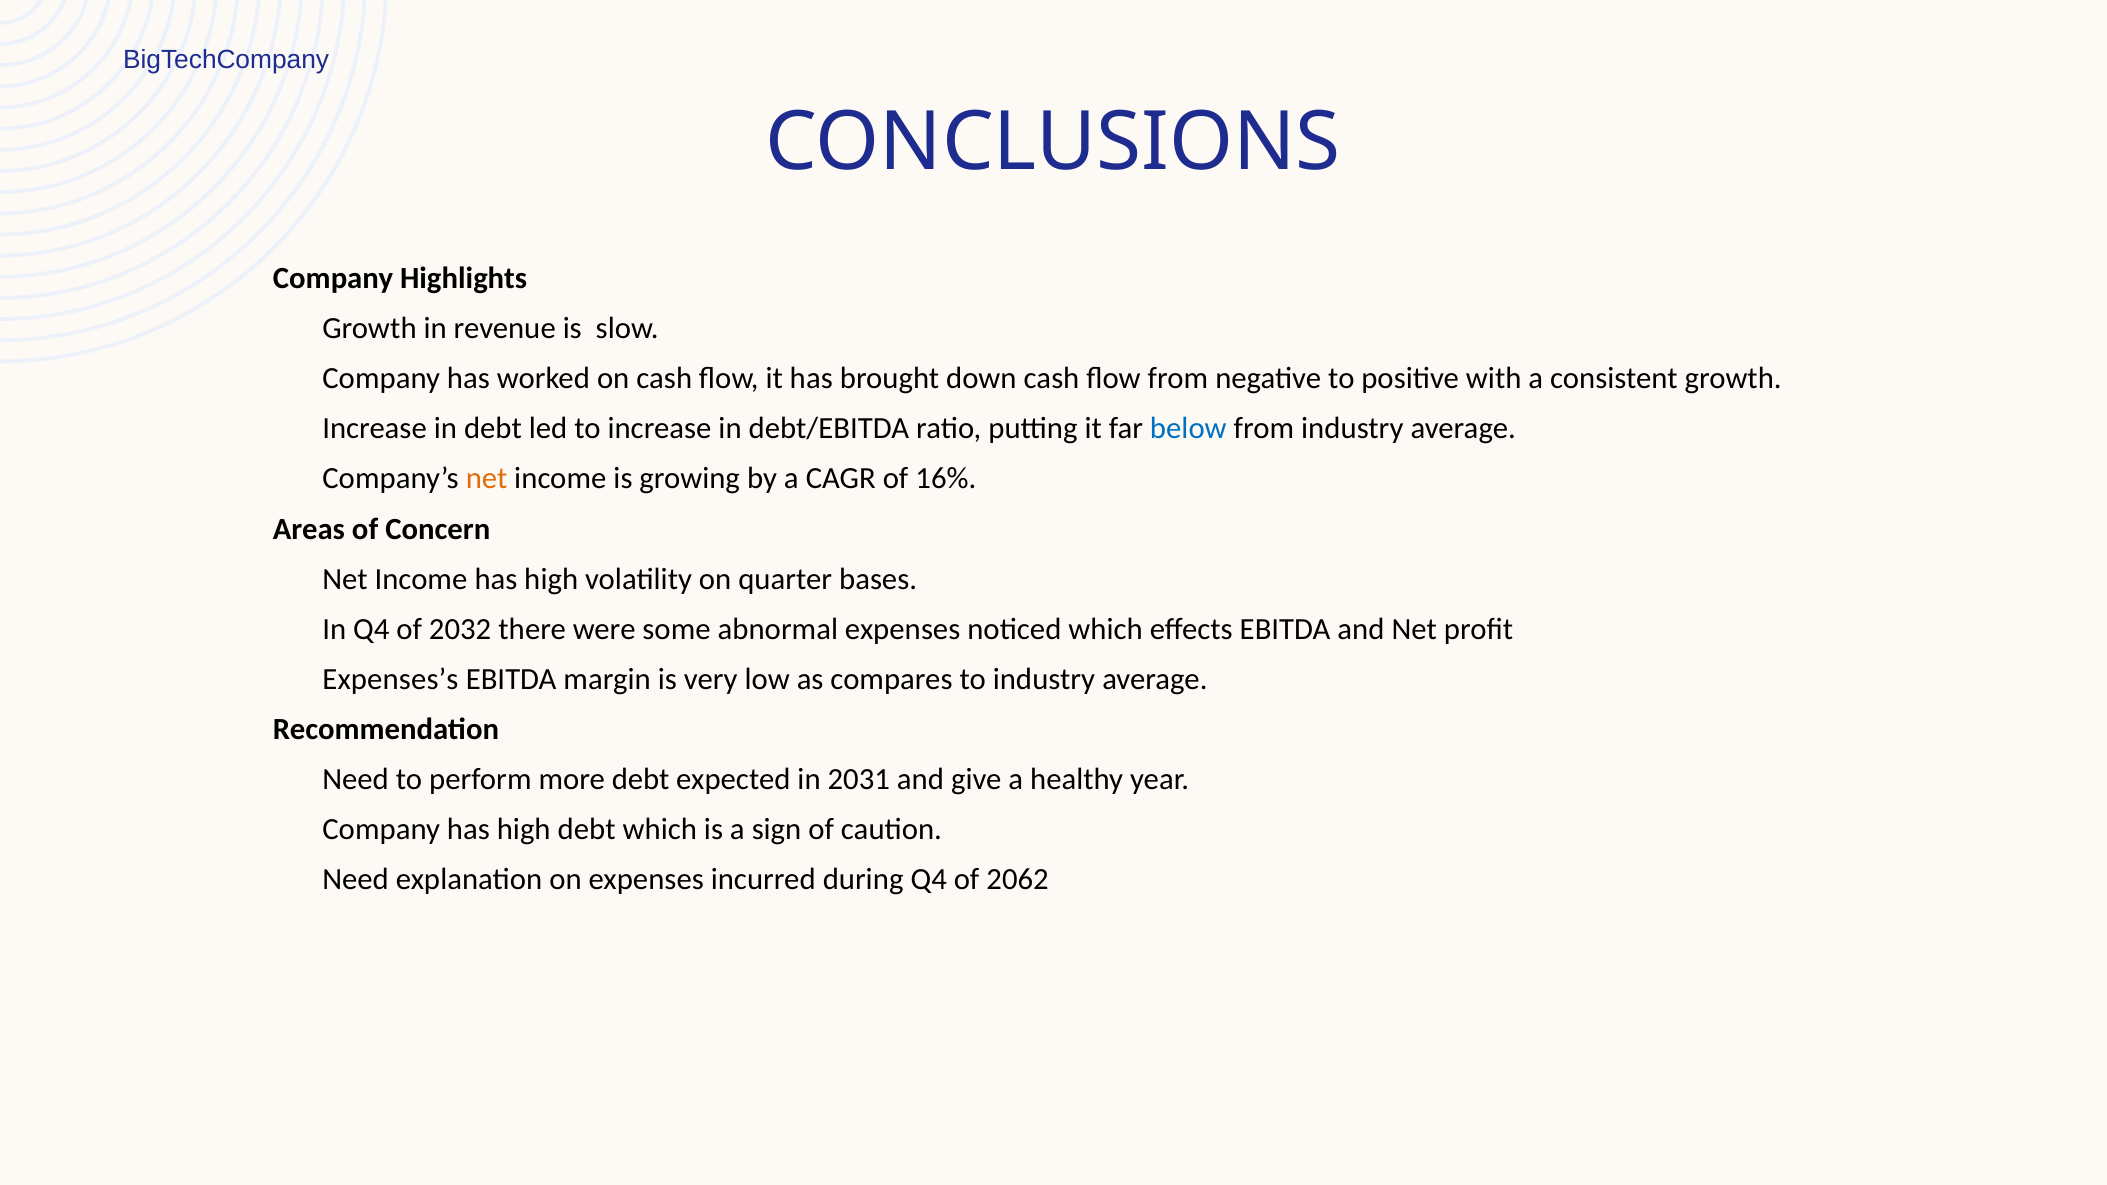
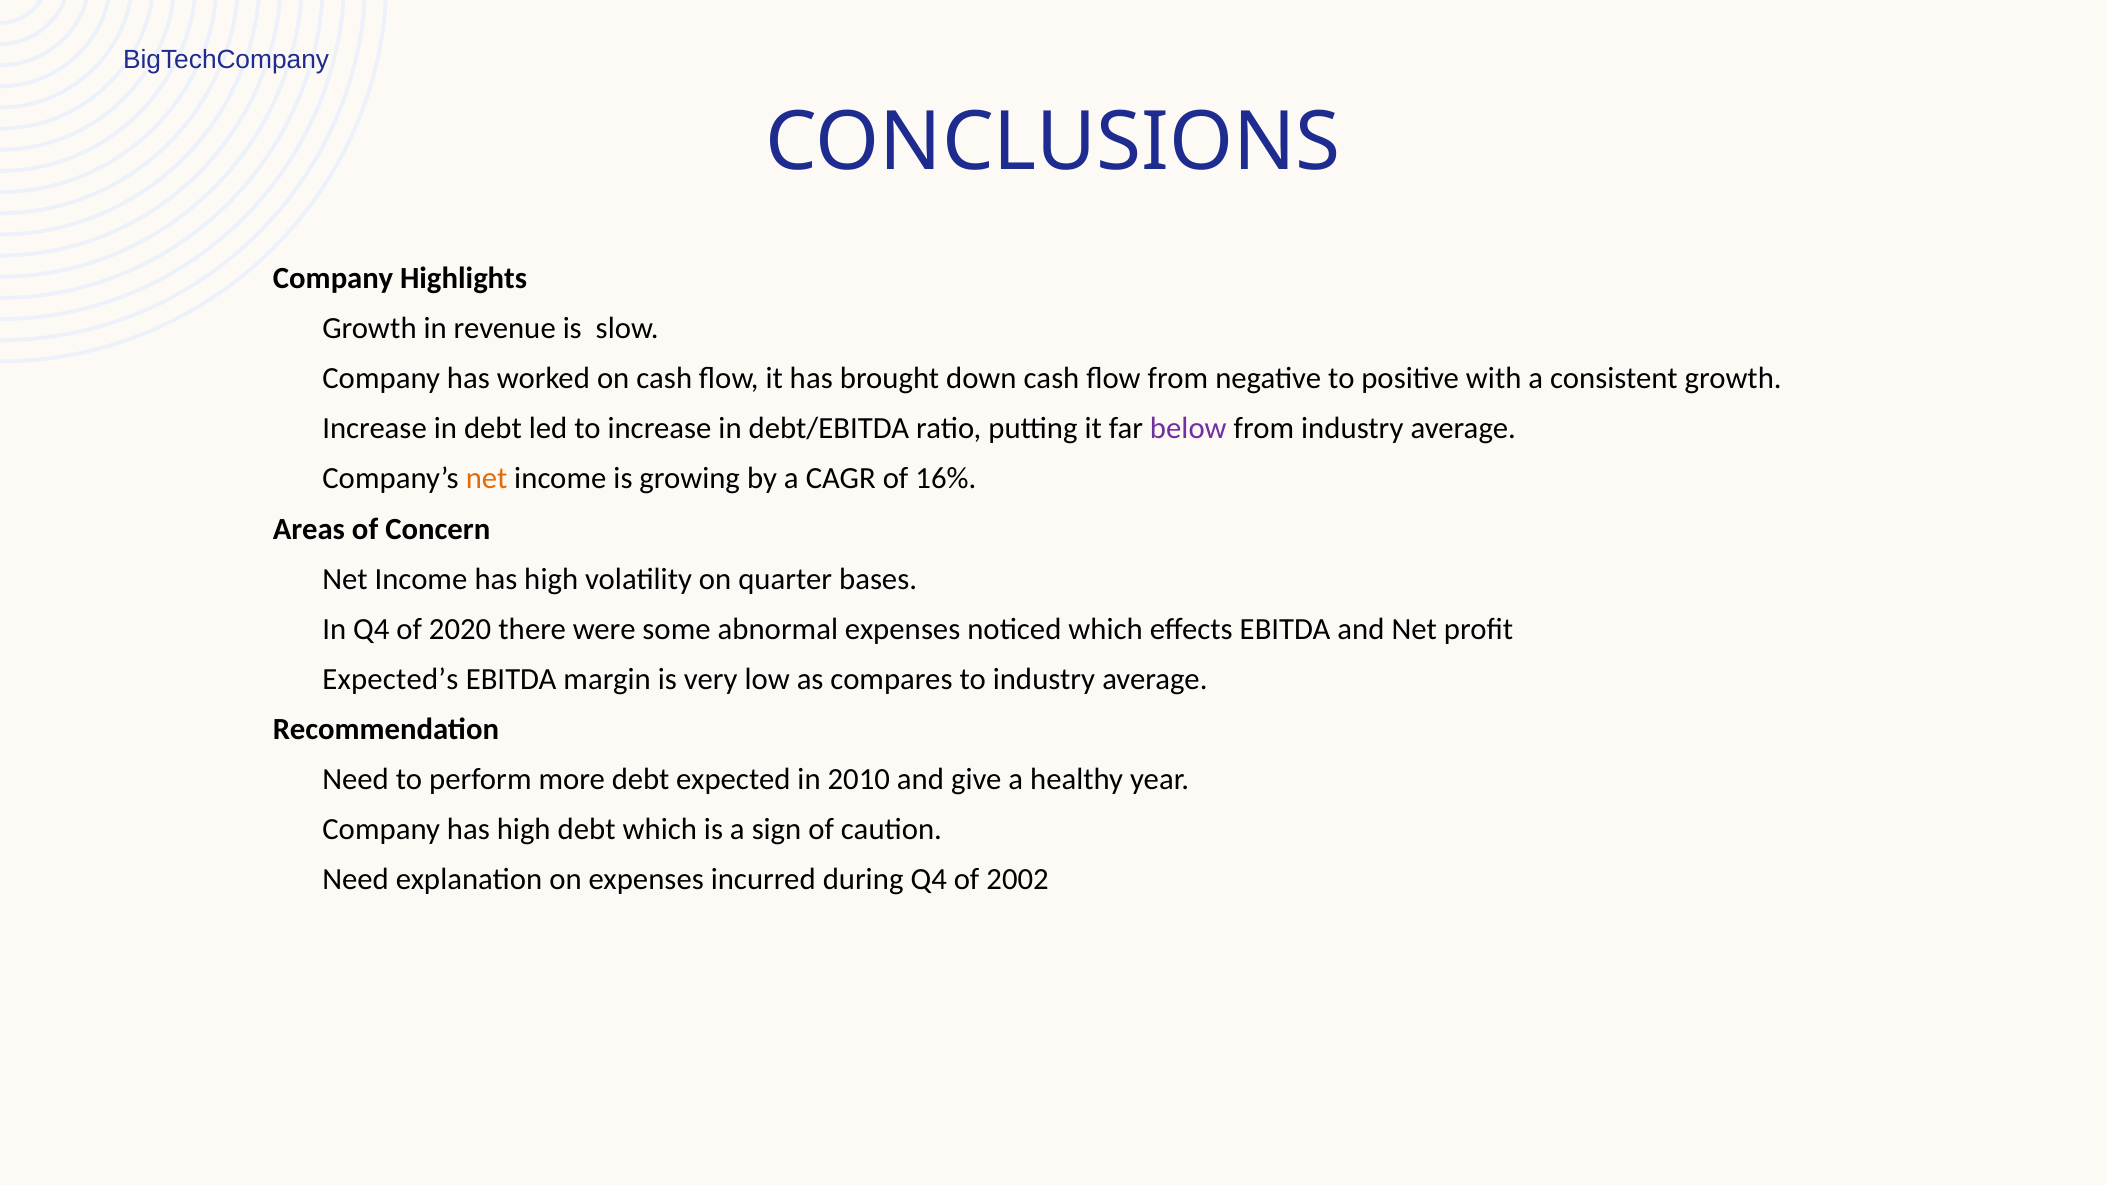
below colour: blue -> purple
2032: 2032 -> 2020
Expenses’s: Expenses’s -> Expected’s
2031: 2031 -> 2010
2062: 2062 -> 2002
